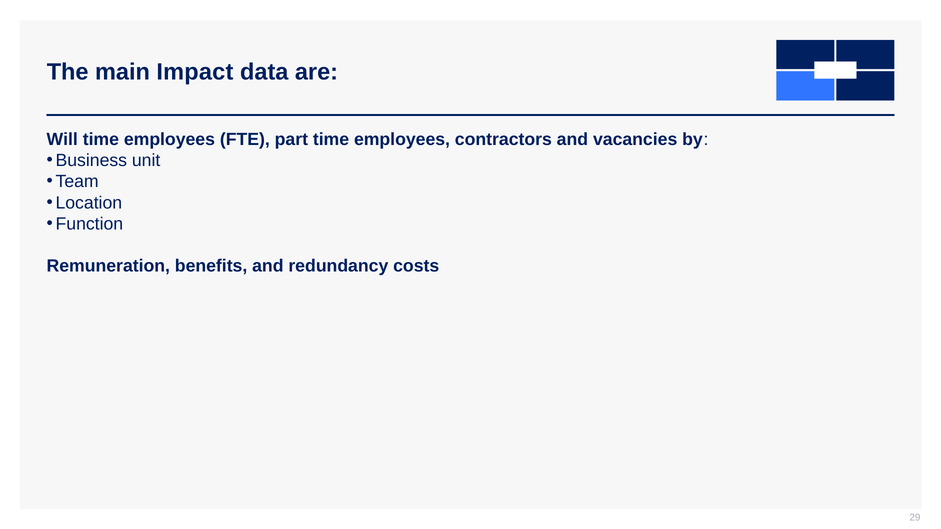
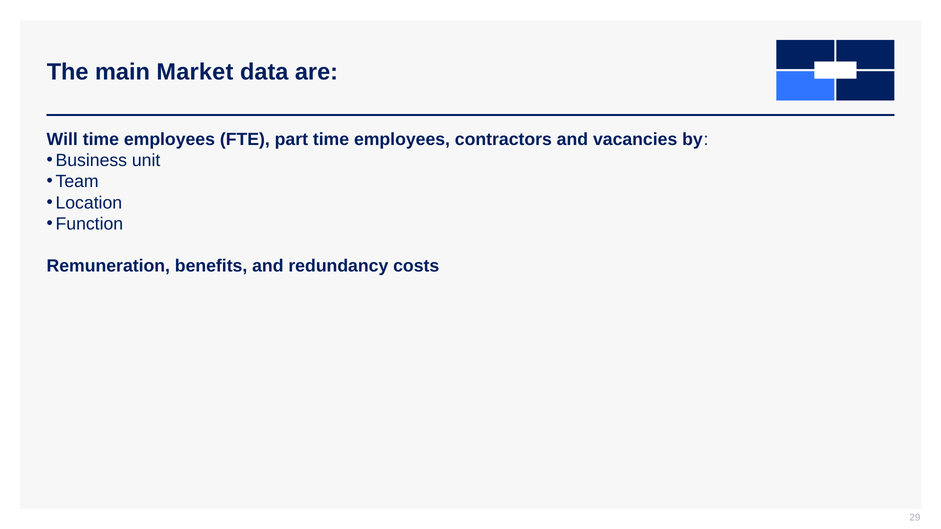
Impact: Impact -> Market
